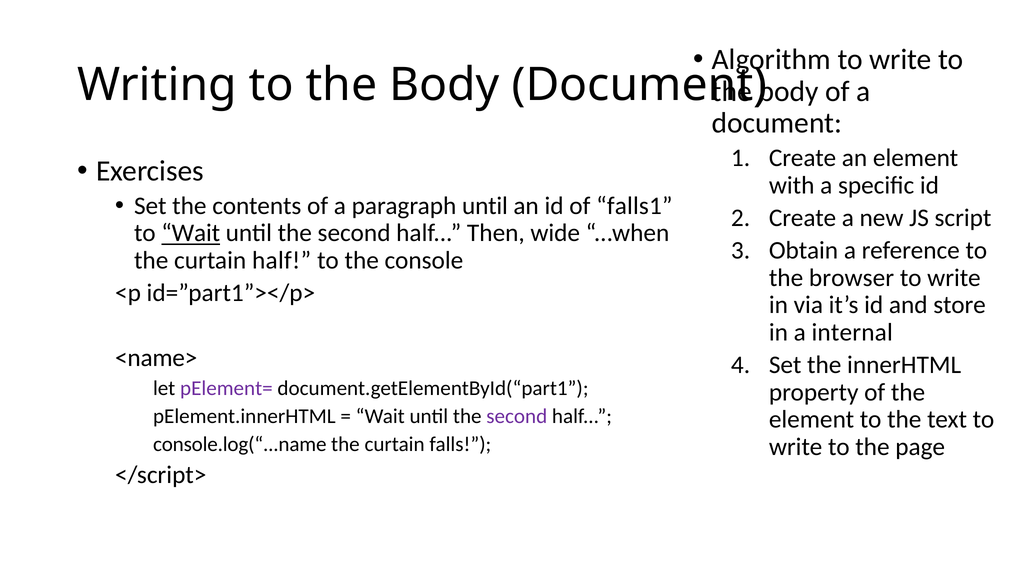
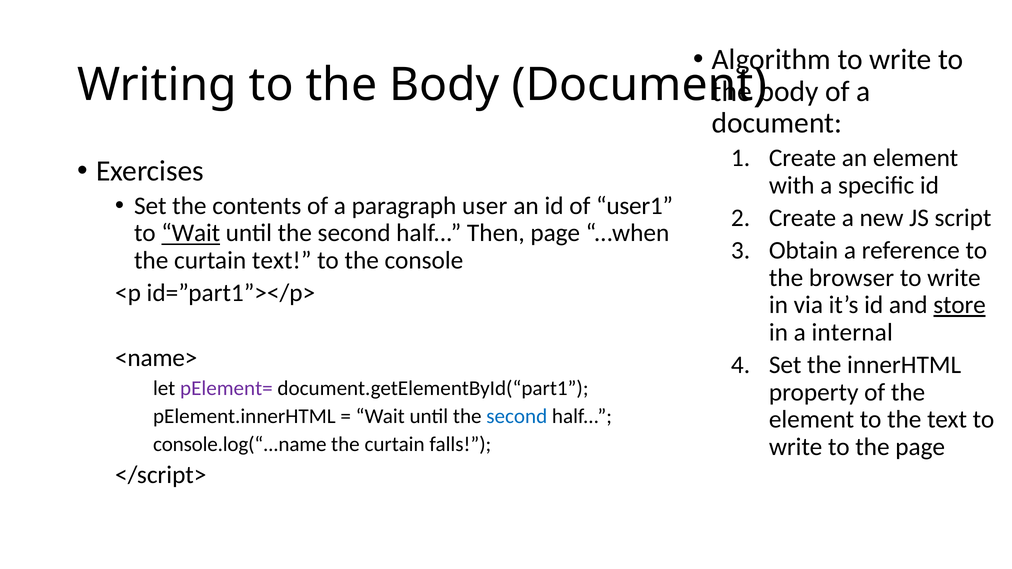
paragraph until: until -> user
falls1: falls1 -> user1
Then wide: wide -> page
curtain half: half -> text
store underline: none -> present
second at (517, 417) colour: purple -> blue
